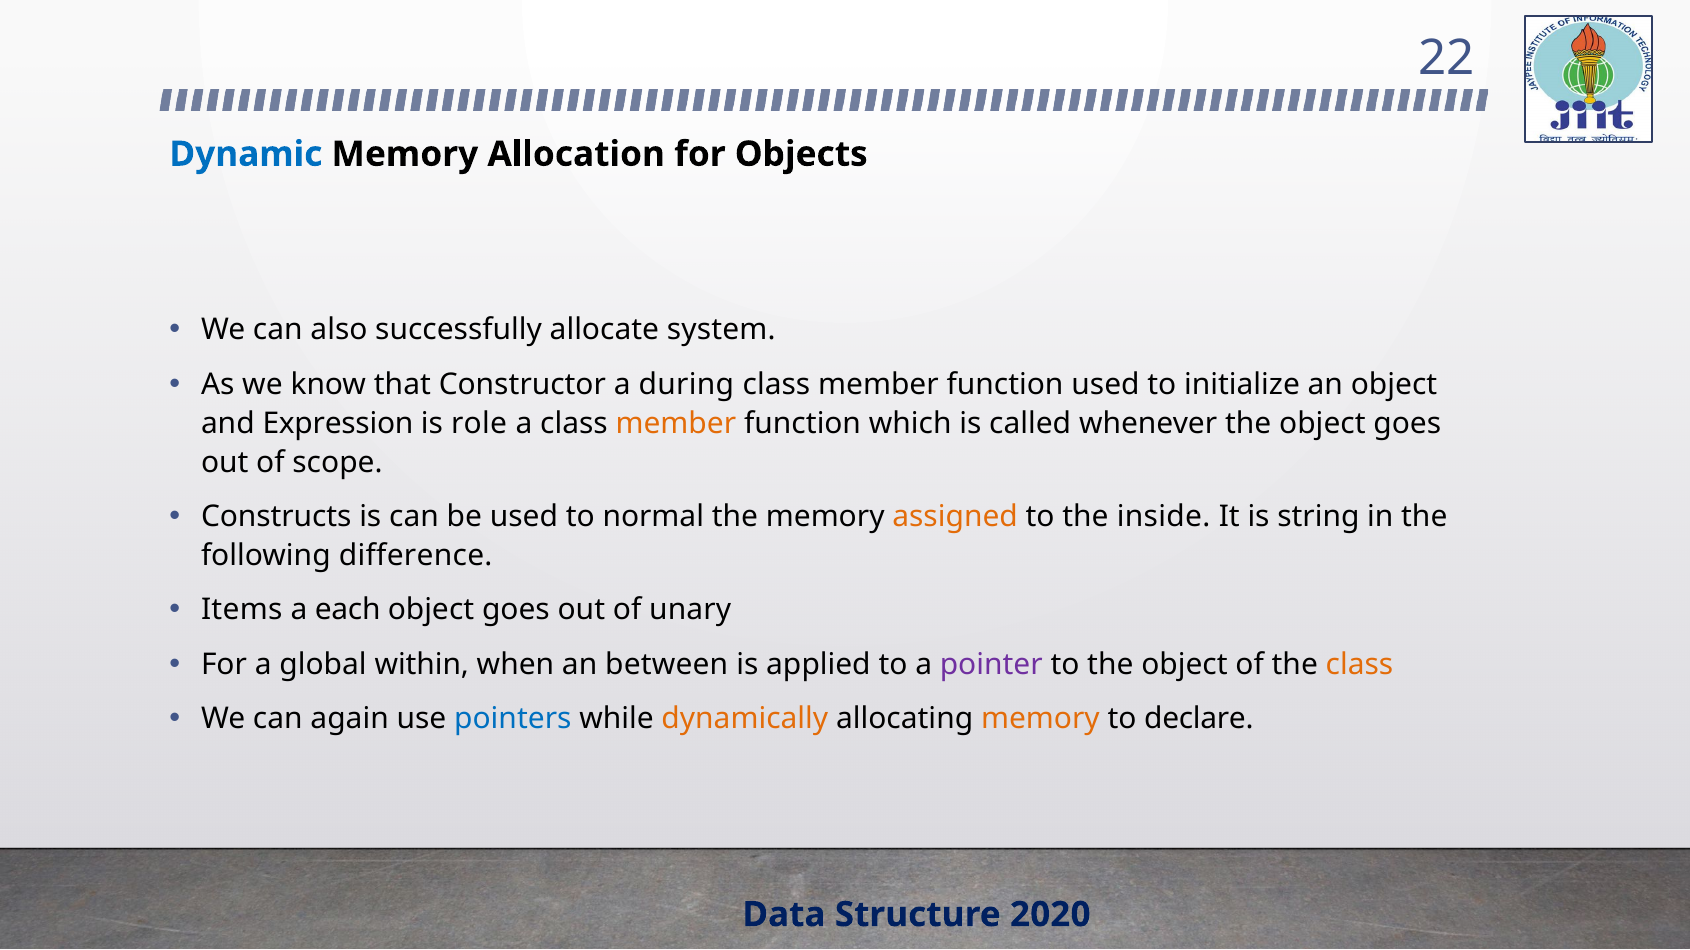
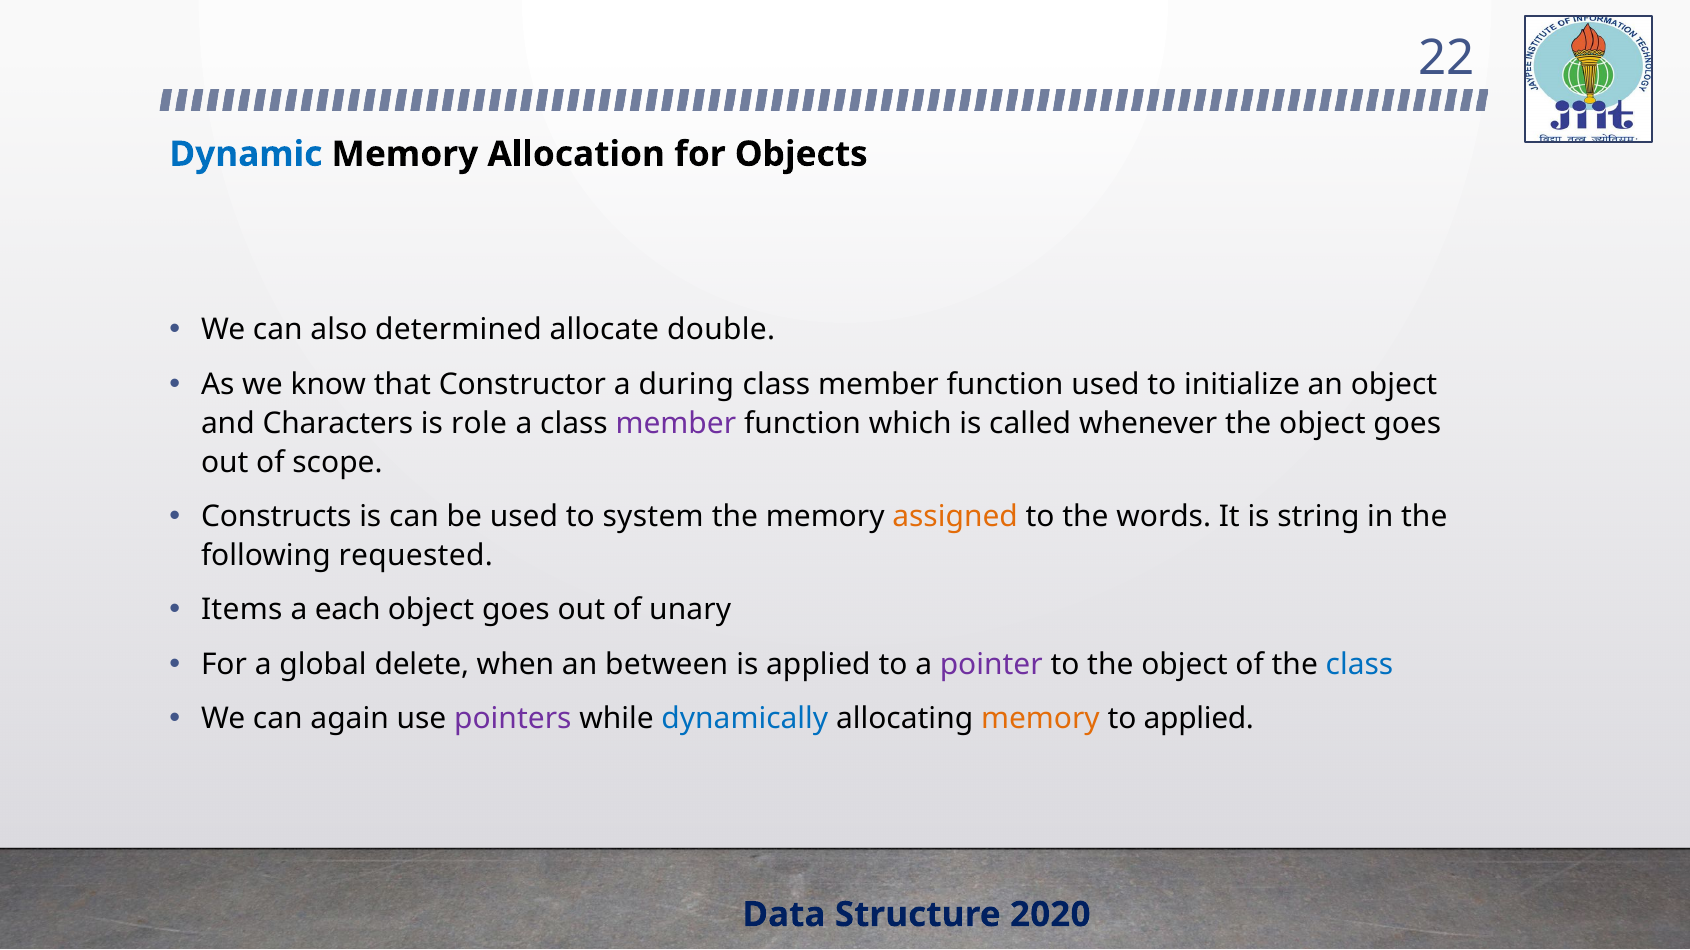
successfully: successfully -> determined
system: system -> double
Expression: Expression -> Characters
member at (676, 424) colour: orange -> purple
normal: normal -> system
inside: inside -> words
difference: difference -> requested
within: within -> delete
class at (1359, 665) colour: orange -> blue
pointers colour: blue -> purple
dynamically colour: orange -> blue
to declare: declare -> applied
